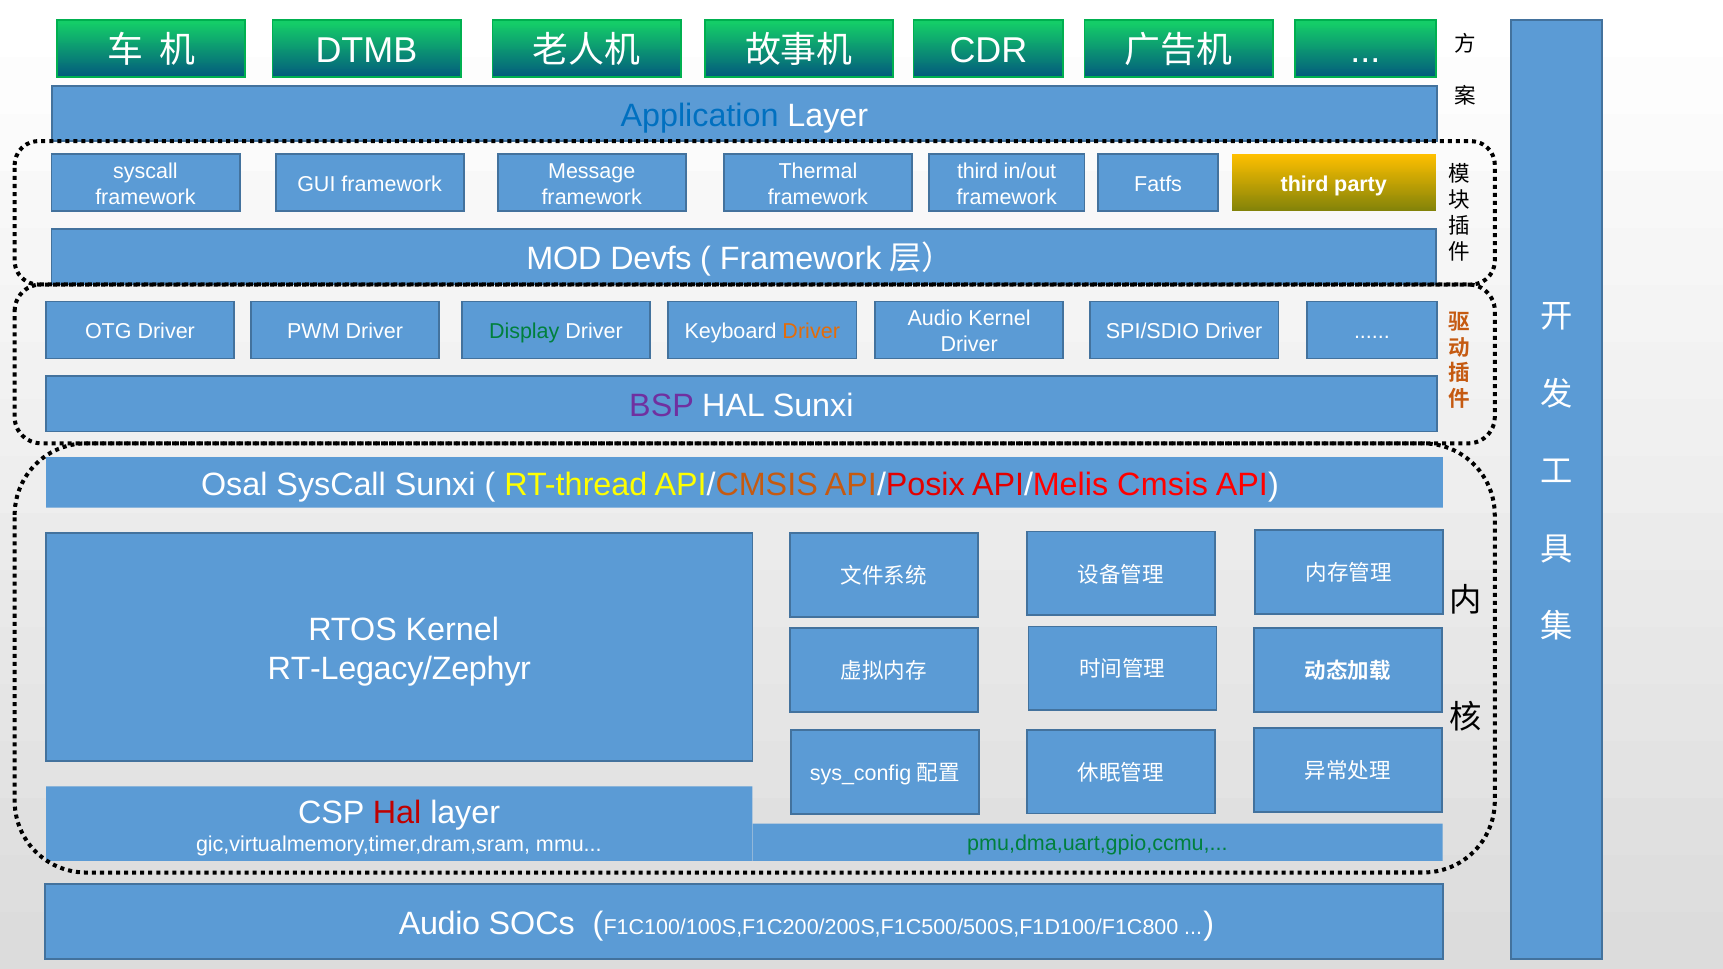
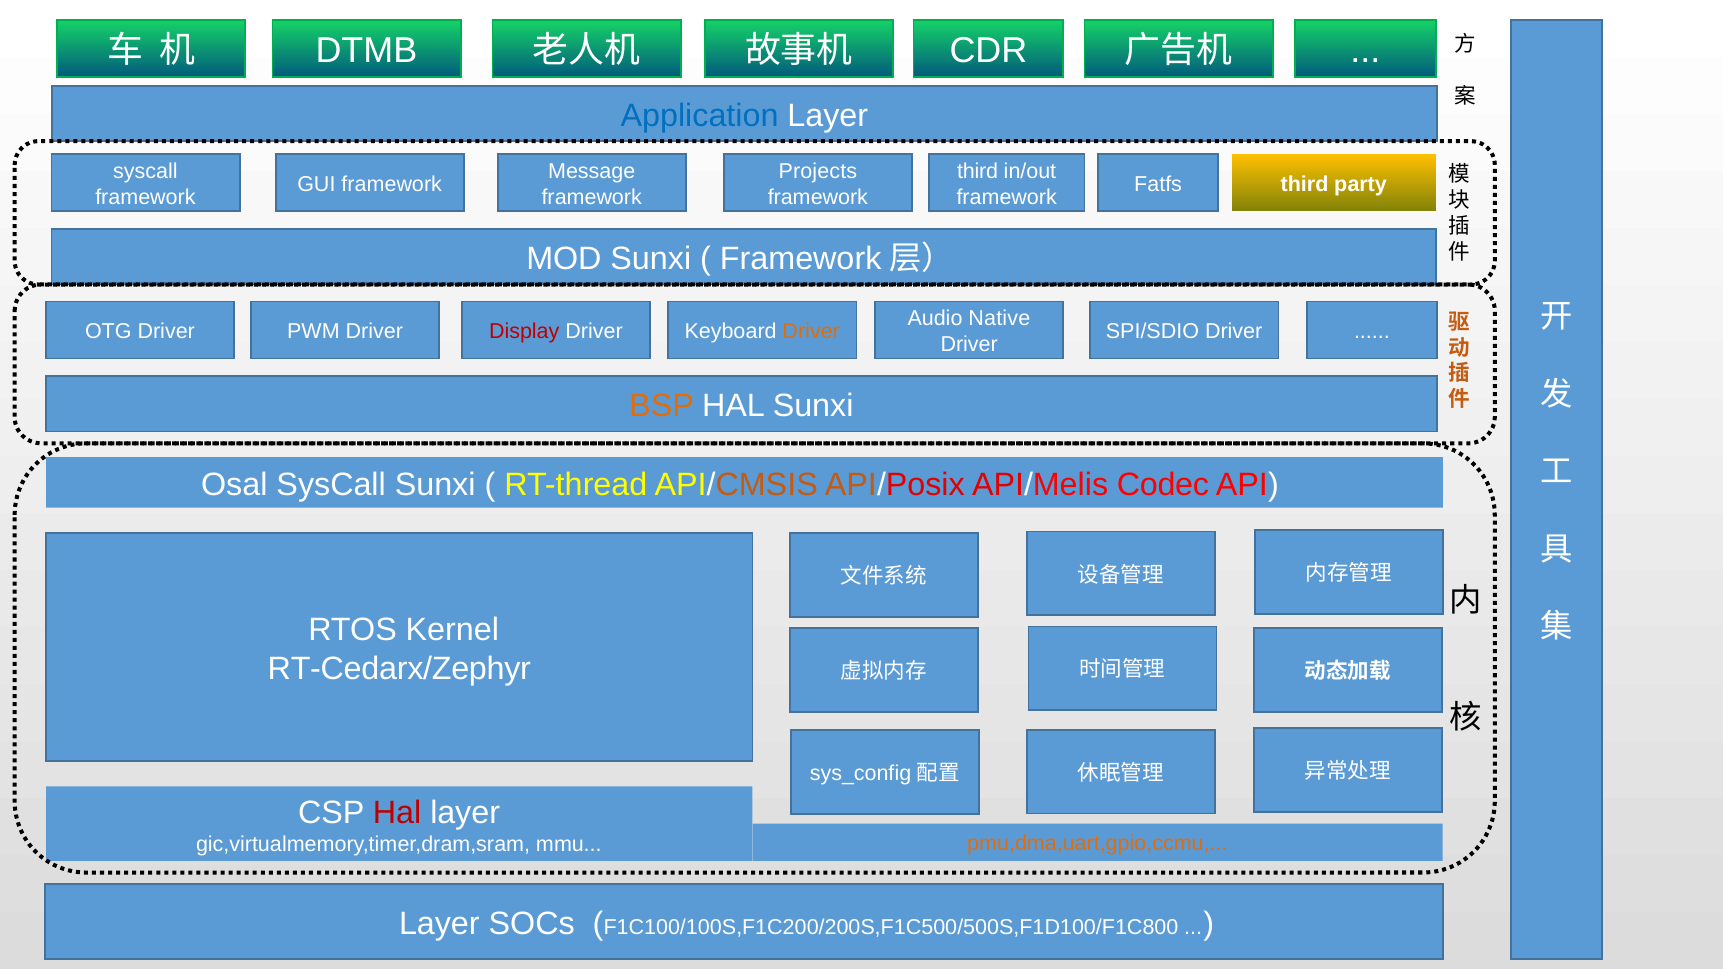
Thermal: Thermal -> Projects
MOD Devfs: Devfs -> Sunxi
Audio Kernel: Kernel -> Native
Display colour: green -> red
BSP colour: purple -> orange
Cmsis: Cmsis -> Codec
RT-Legacy/Zephyr: RT-Legacy/Zephyr -> RT-Cedarx/Zephyr
pmu,dma,uart,gpio,ccmu colour: green -> orange
Audio at (439, 924): Audio -> Layer
